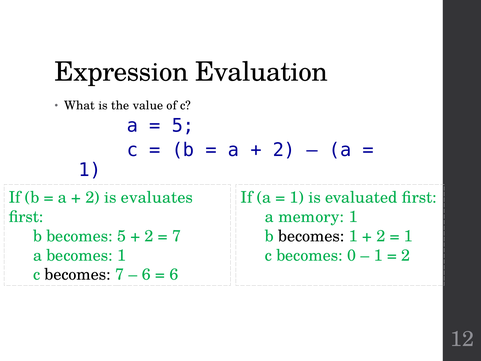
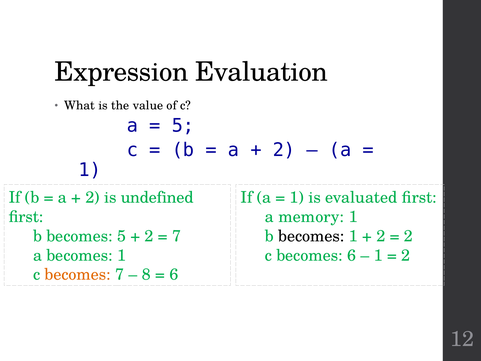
evaluates: evaluates -> undefined
1 at (408, 236): 1 -> 2
becomes 0: 0 -> 6
becomes at (78, 274) colour: black -> orange
6 at (146, 274): 6 -> 8
